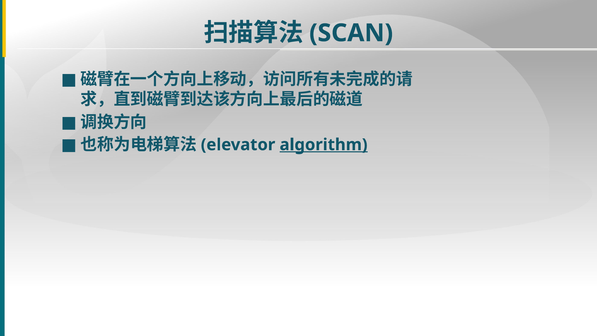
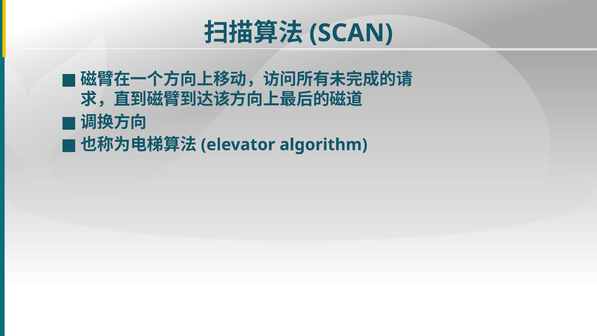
algorithm underline: present -> none
